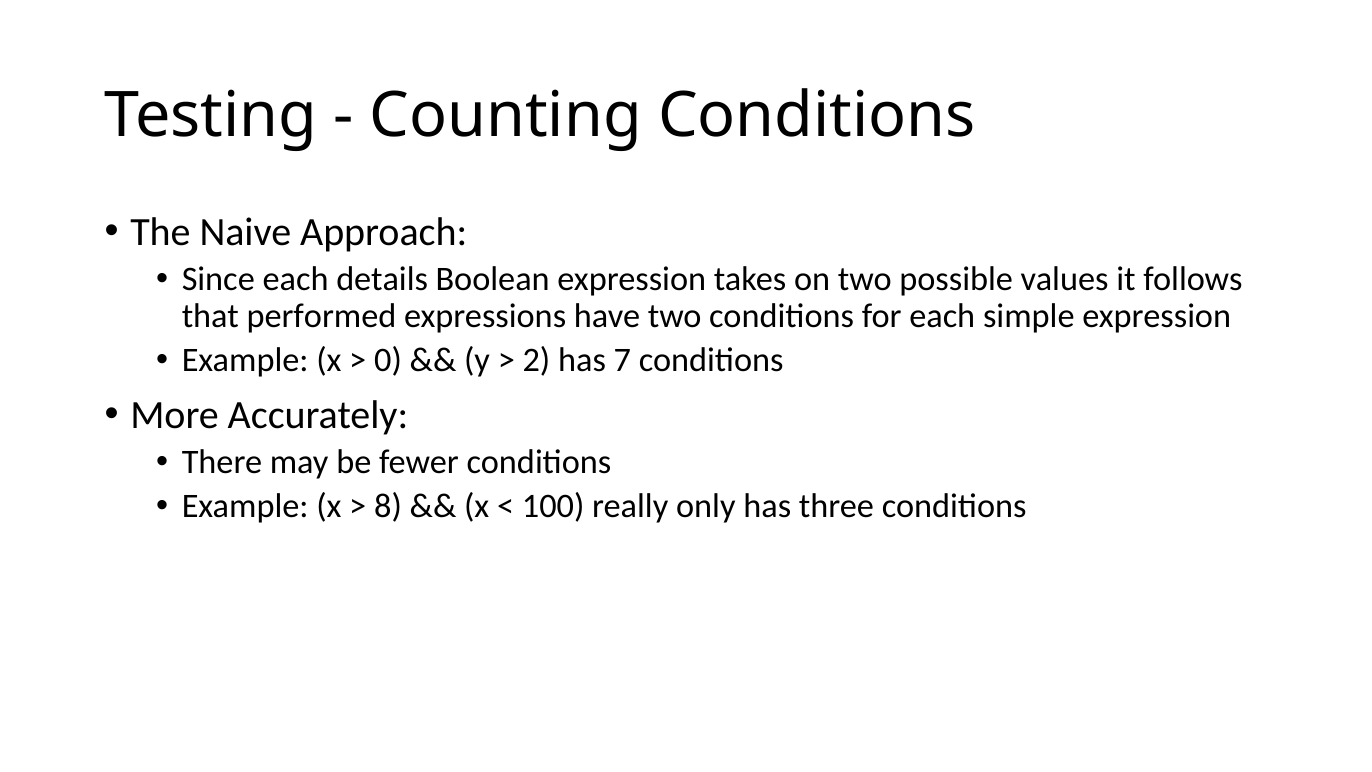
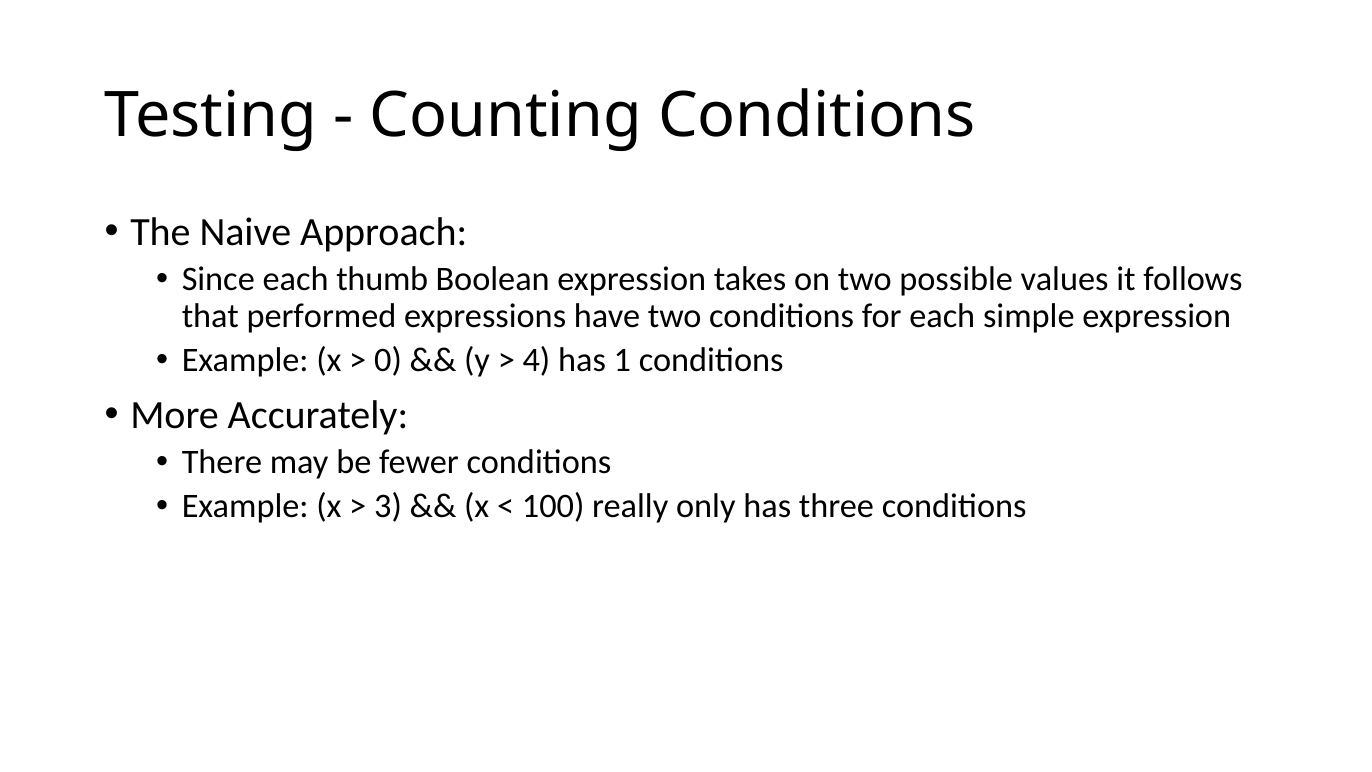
details: details -> thumb
2: 2 -> 4
7: 7 -> 1
8: 8 -> 3
